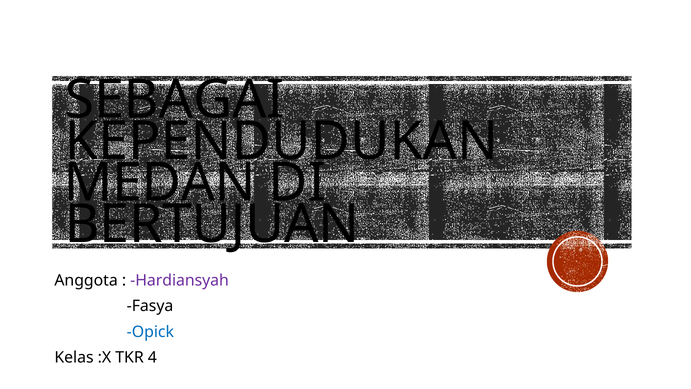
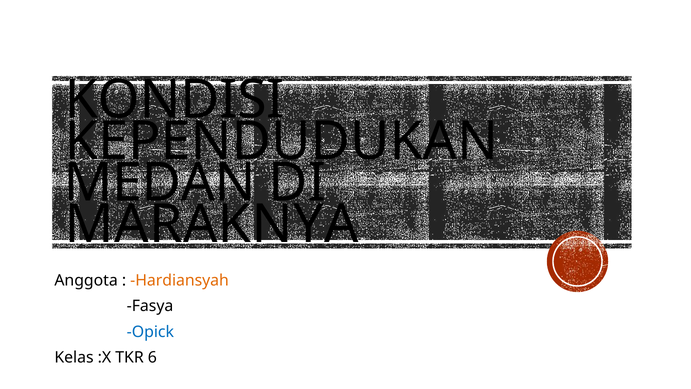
SEBAGAI: SEBAGAI -> KONDISI
BERTUJUAN: BERTUJUAN -> MARAKNYA
Hardiansyah colour: purple -> orange
4: 4 -> 6
